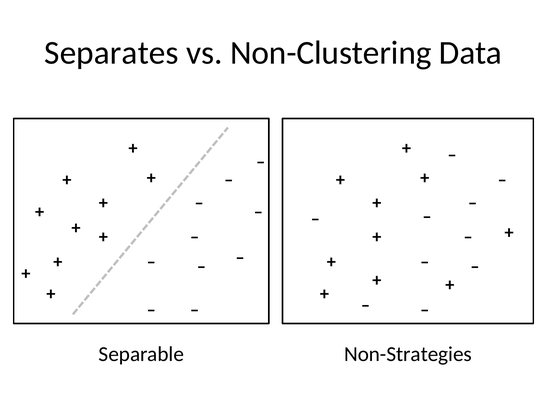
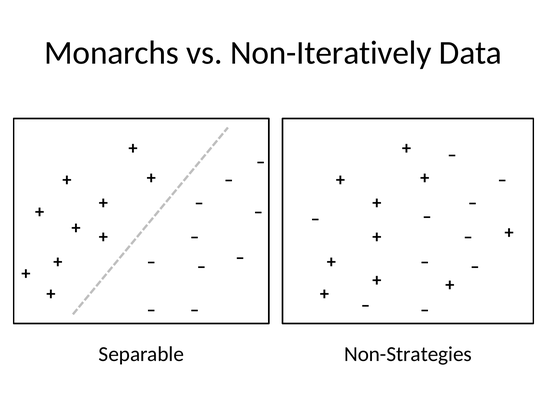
Separates: Separates -> Monarchs
Non-Clustering: Non-Clustering -> Non-Iteratively
